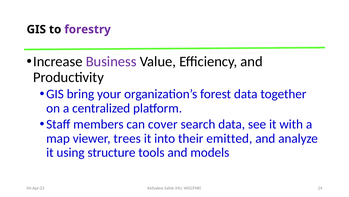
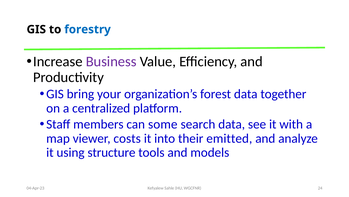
forestry colour: purple -> blue
cover: cover -> some
trees: trees -> costs
